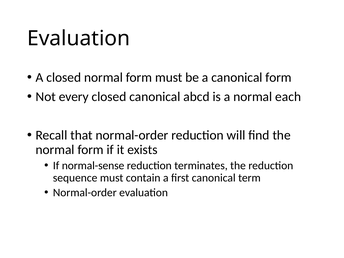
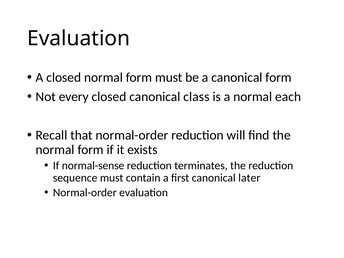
abcd: abcd -> class
term: term -> later
